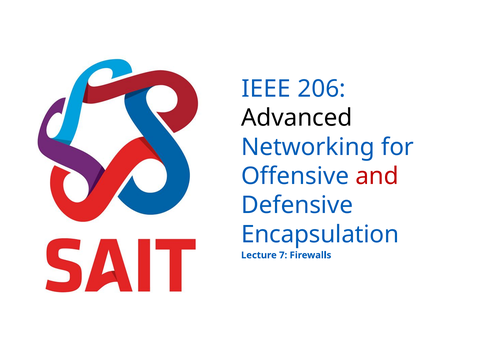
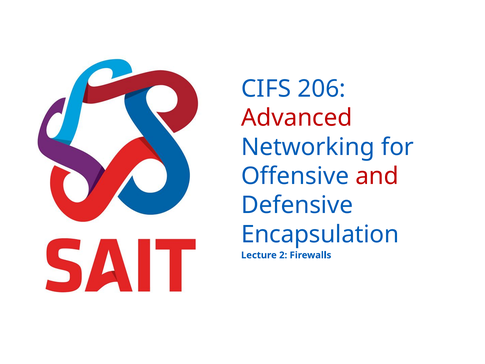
IEEE: IEEE -> CIFS
Advanced colour: black -> red
7: 7 -> 2
